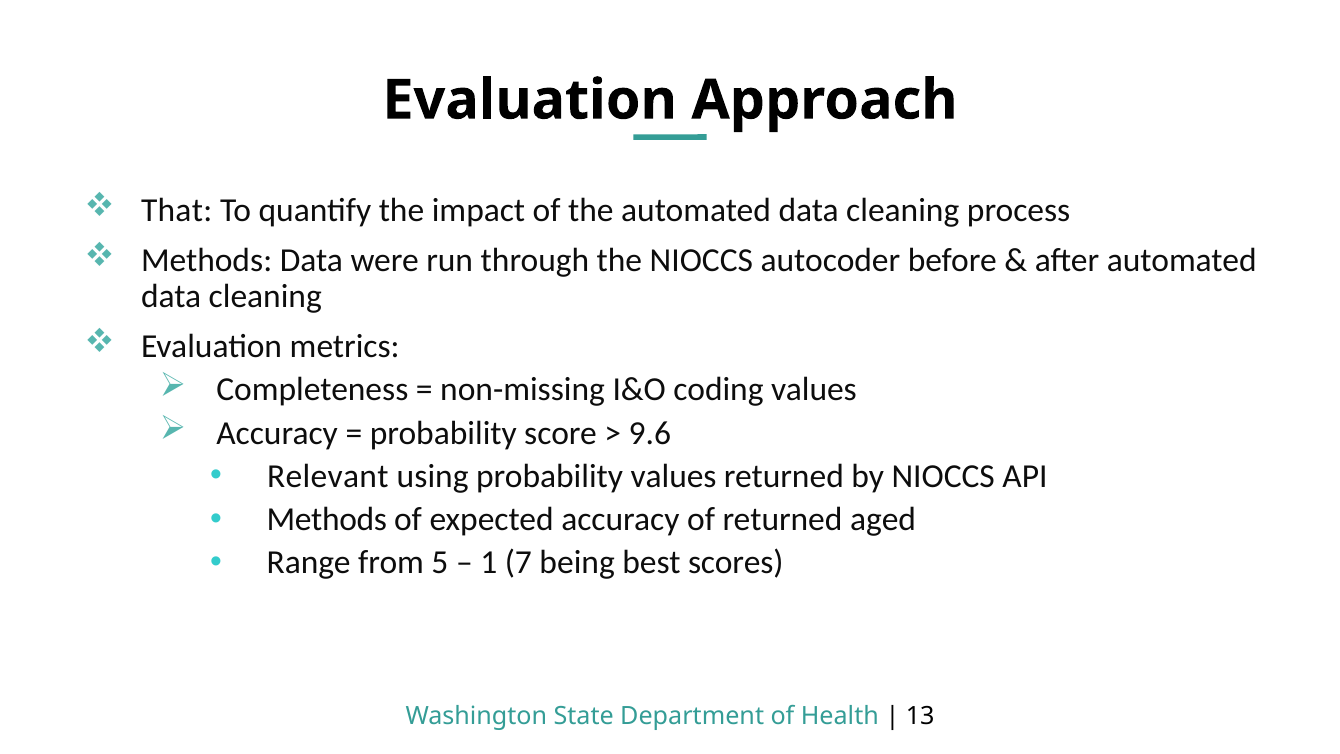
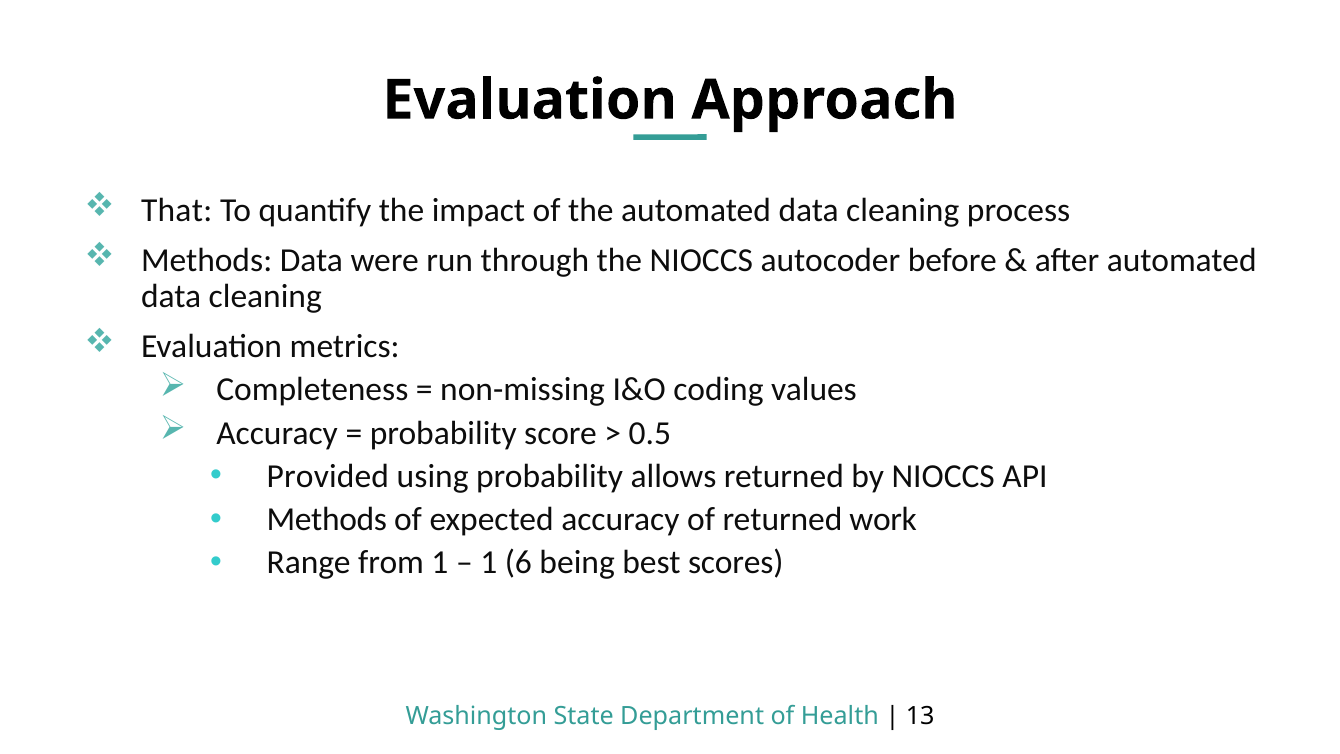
9.6: 9.6 -> 0.5
Relevant: Relevant -> Provided
probability values: values -> allows
aged: aged -> work
from 5: 5 -> 1
7: 7 -> 6
